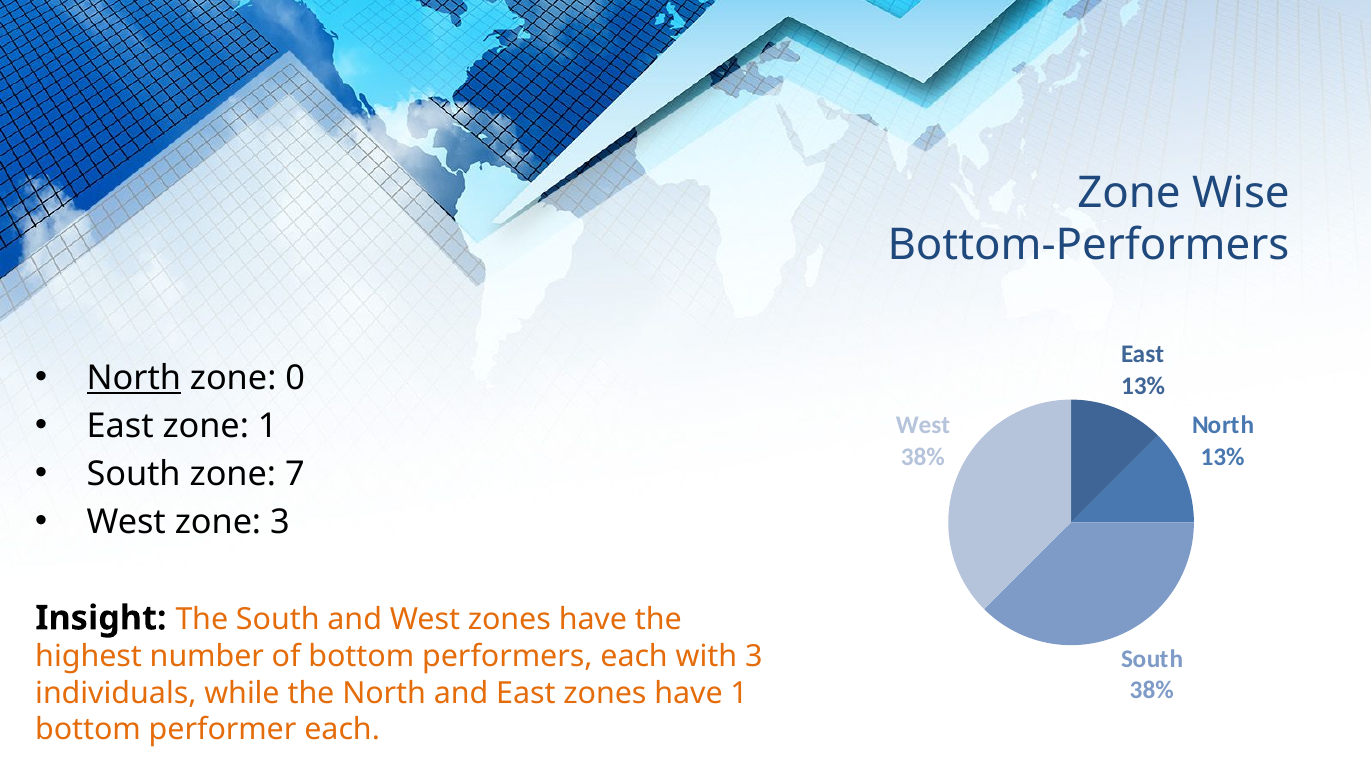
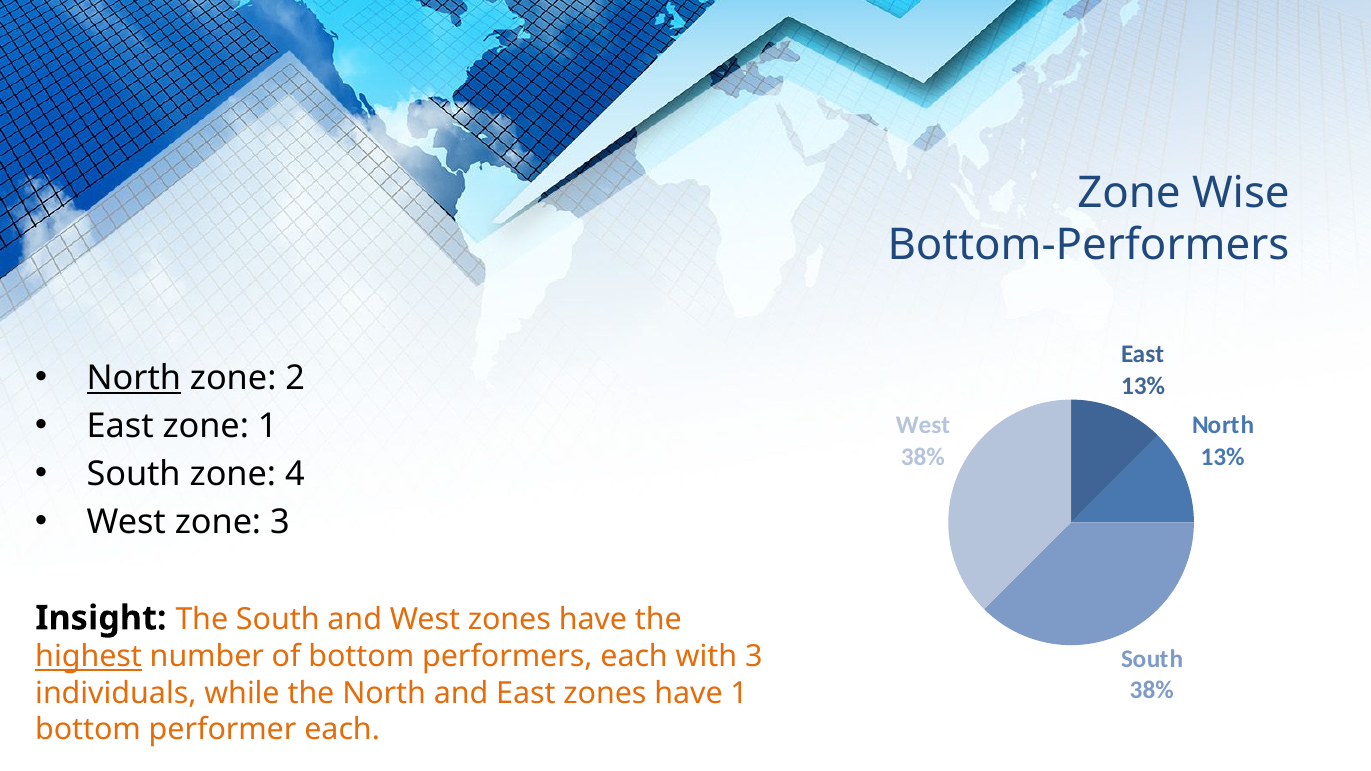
0: 0 -> 2
7: 7 -> 4
highest underline: none -> present
